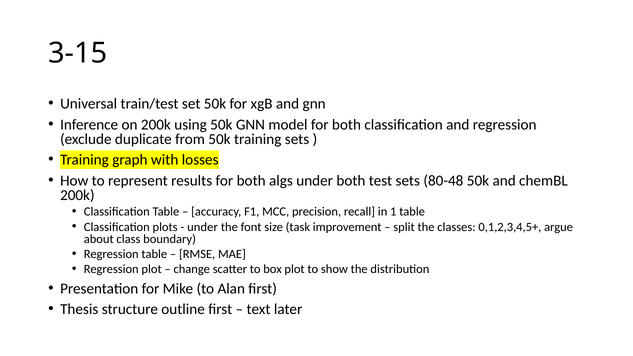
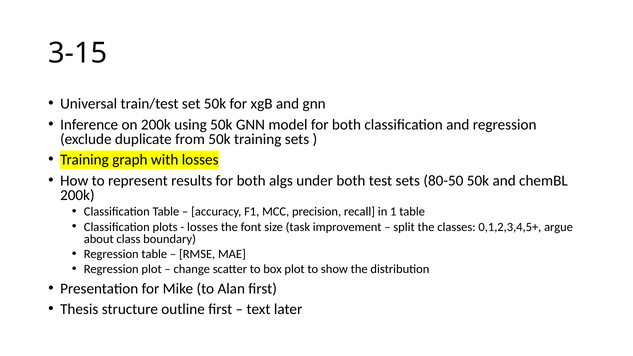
80-48: 80-48 -> 80-50
under at (203, 227): under -> losses
